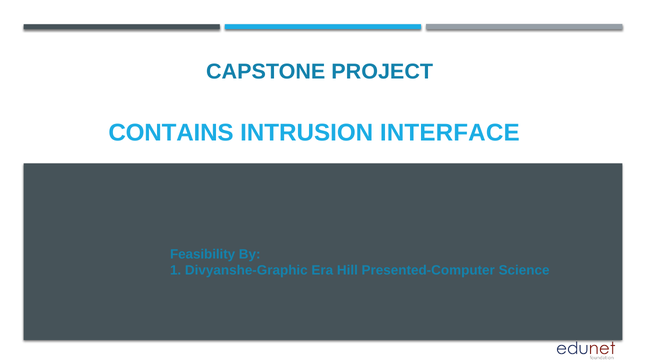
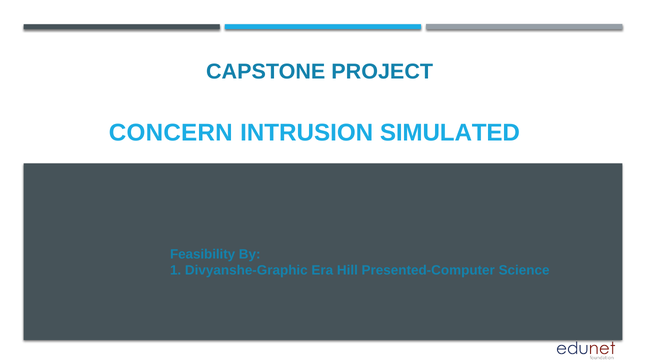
CONTAINS: CONTAINS -> CONCERN
INTERFACE: INTERFACE -> SIMULATED
